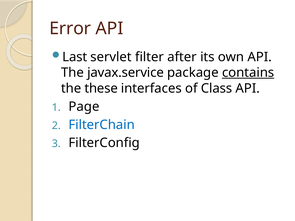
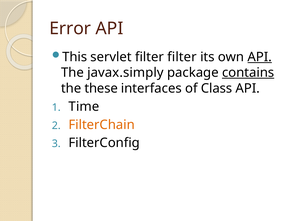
Last: Last -> This
filter after: after -> filter
API at (260, 57) underline: none -> present
javax.service: javax.service -> javax.simply
Page: Page -> Time
FilterChain colour: blue -> orange
